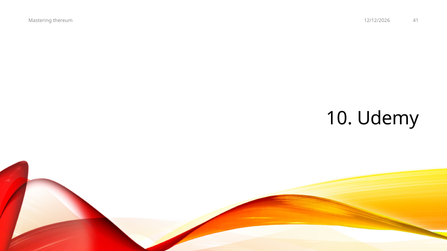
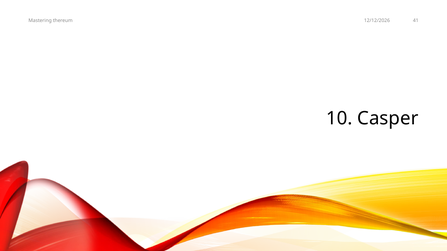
Udemy: Udemy -> Casper
